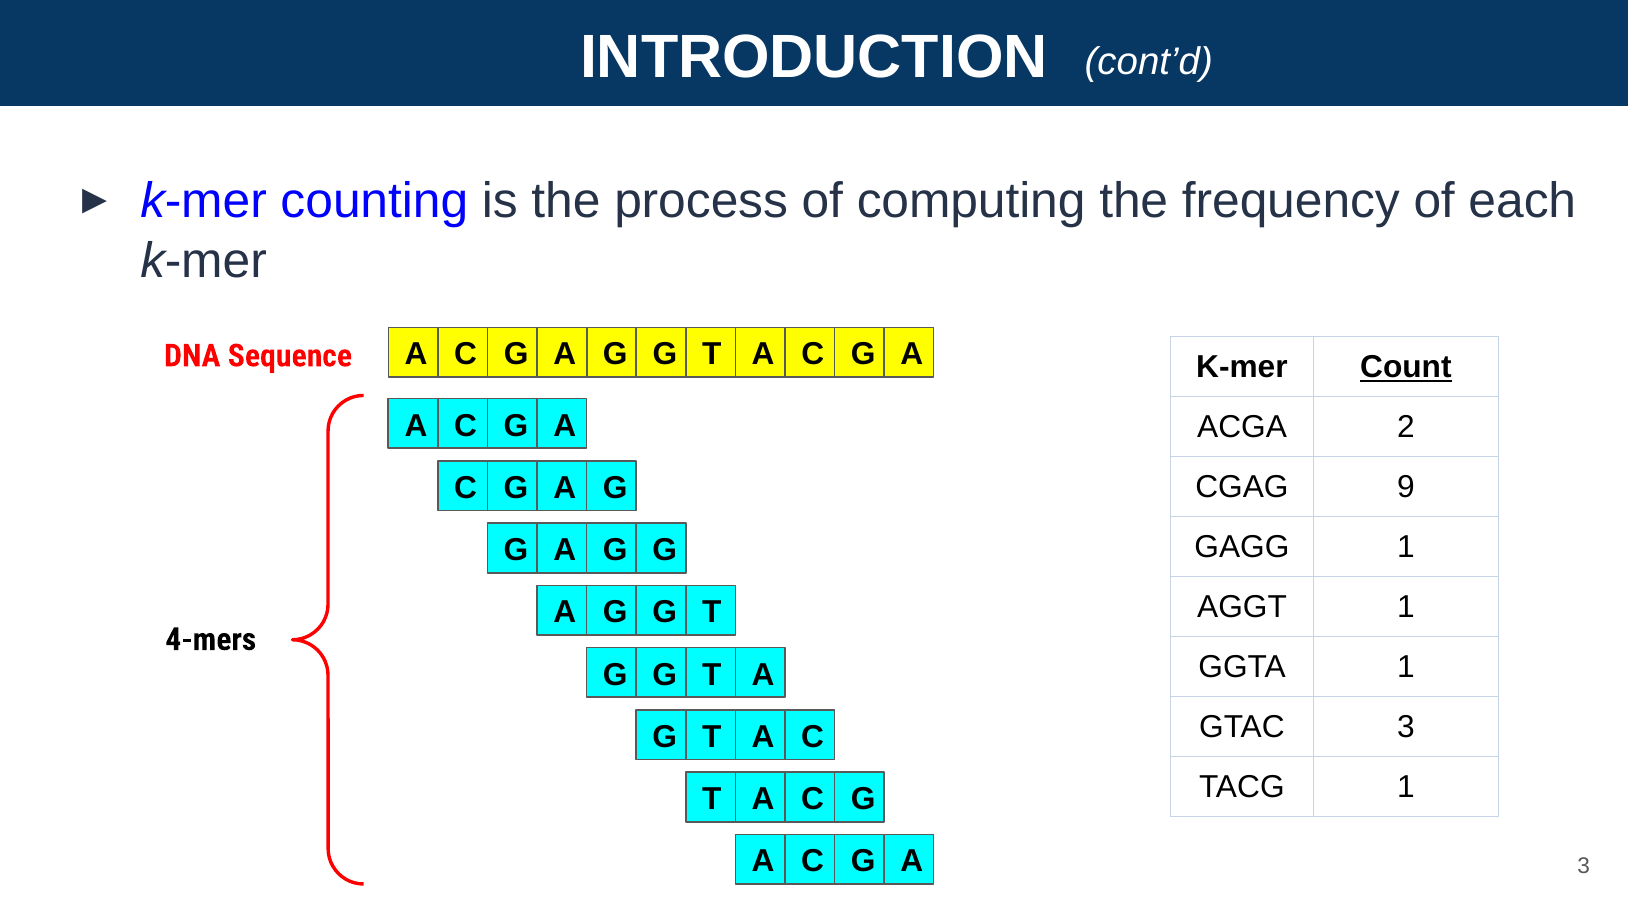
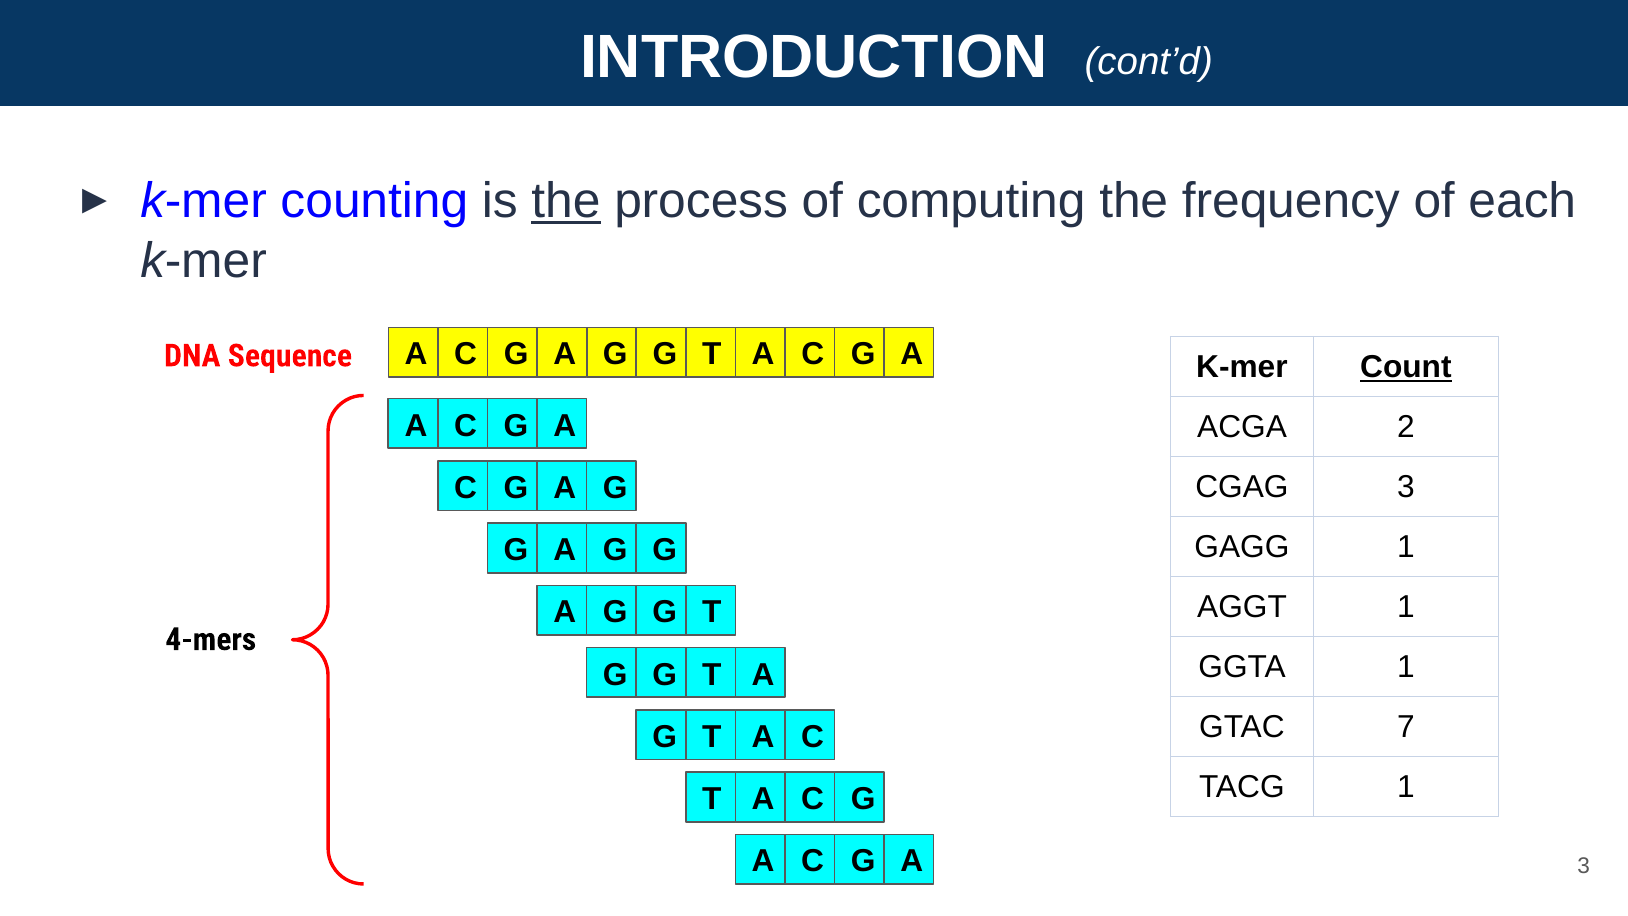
the at (566, 201) underline: none -> present
CGAG 9: 9 -> 3
GTAC 3: 3 -> 7
